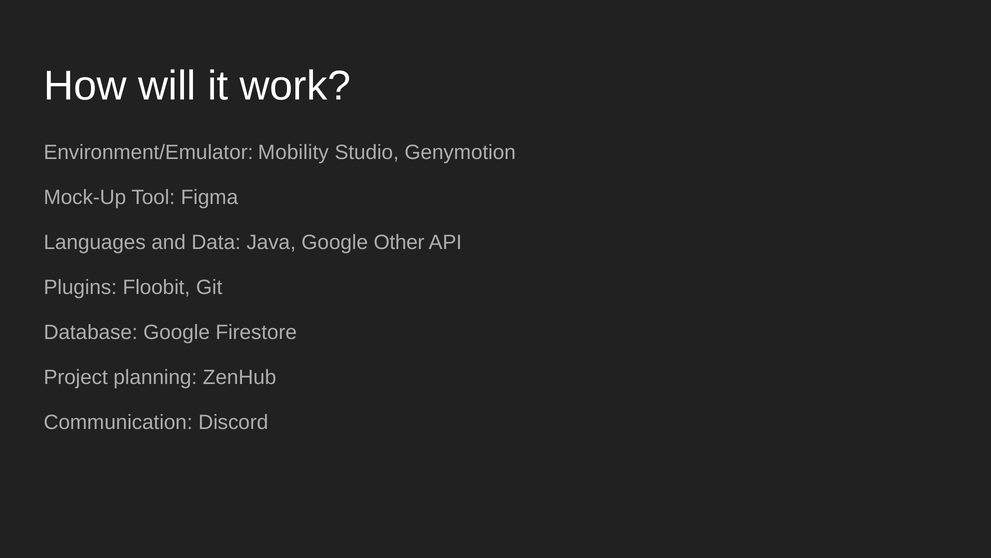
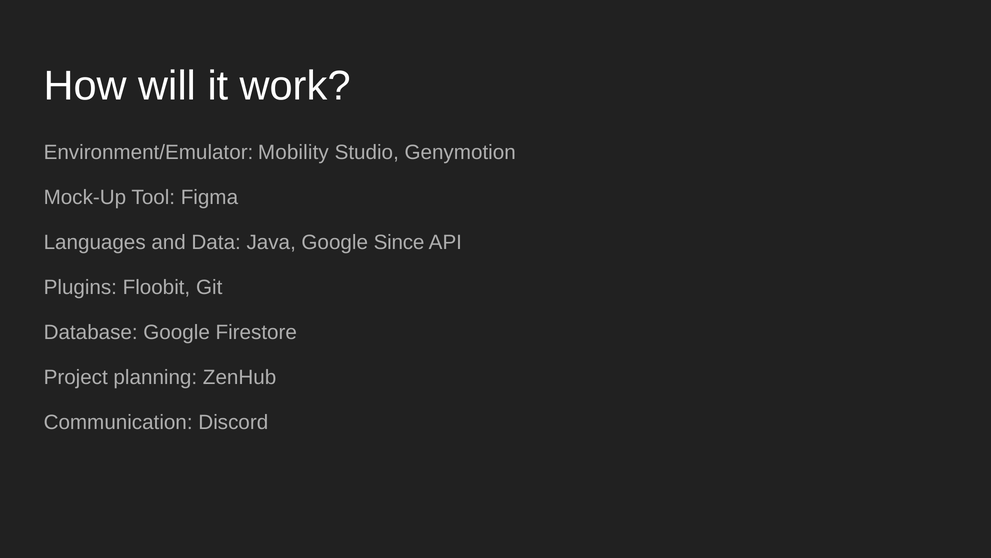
Other: Other -> Since
